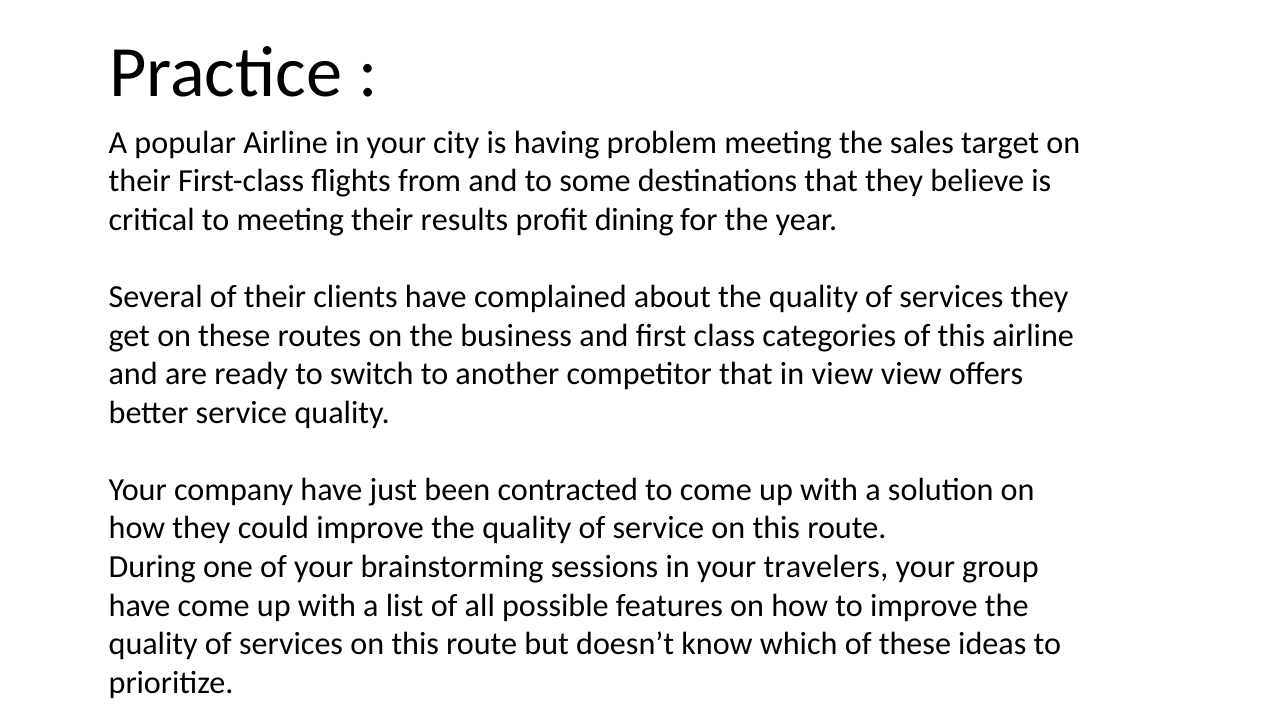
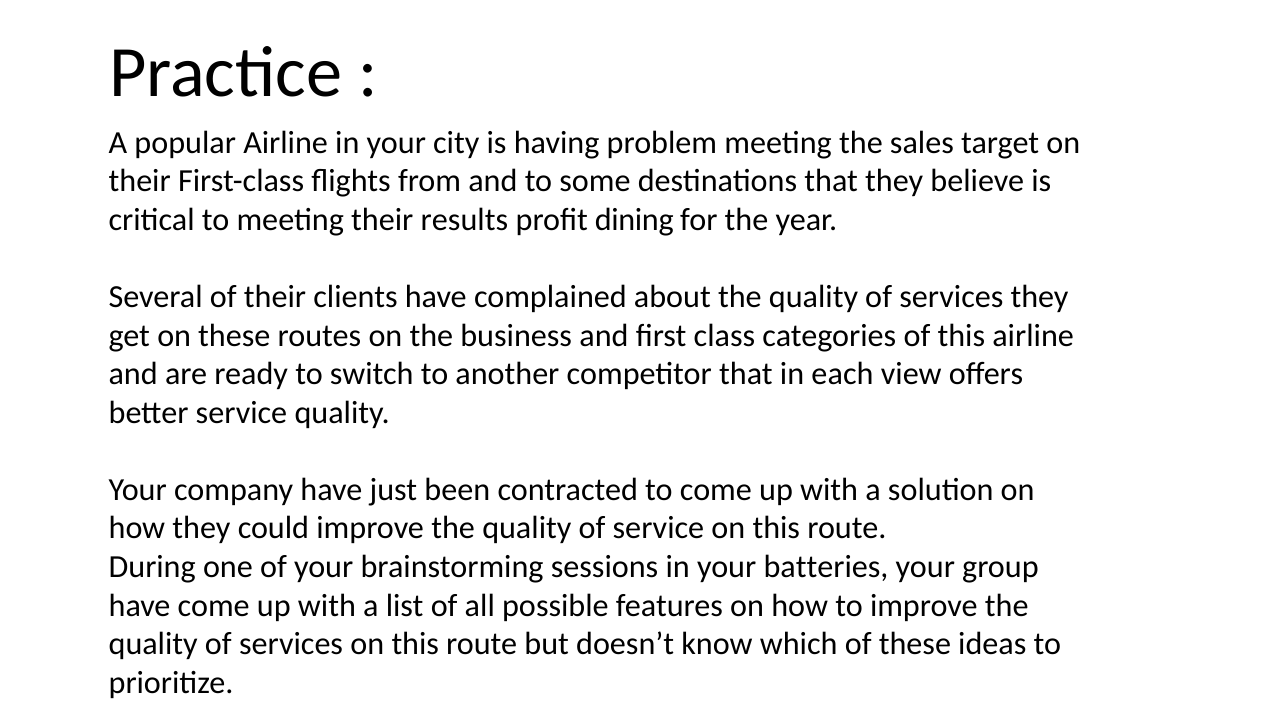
in view: view -> each
travelers: travelers -> batteries
